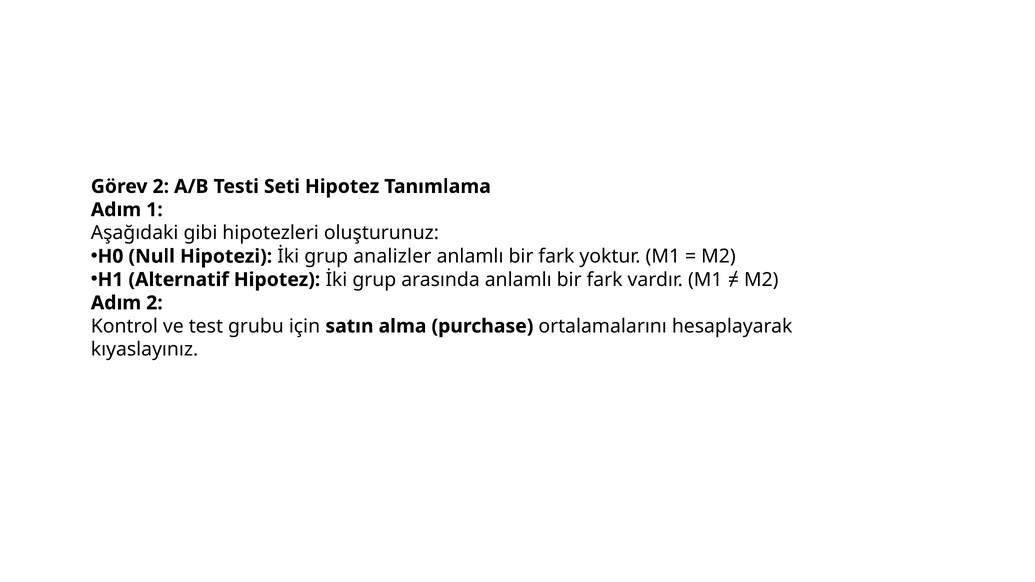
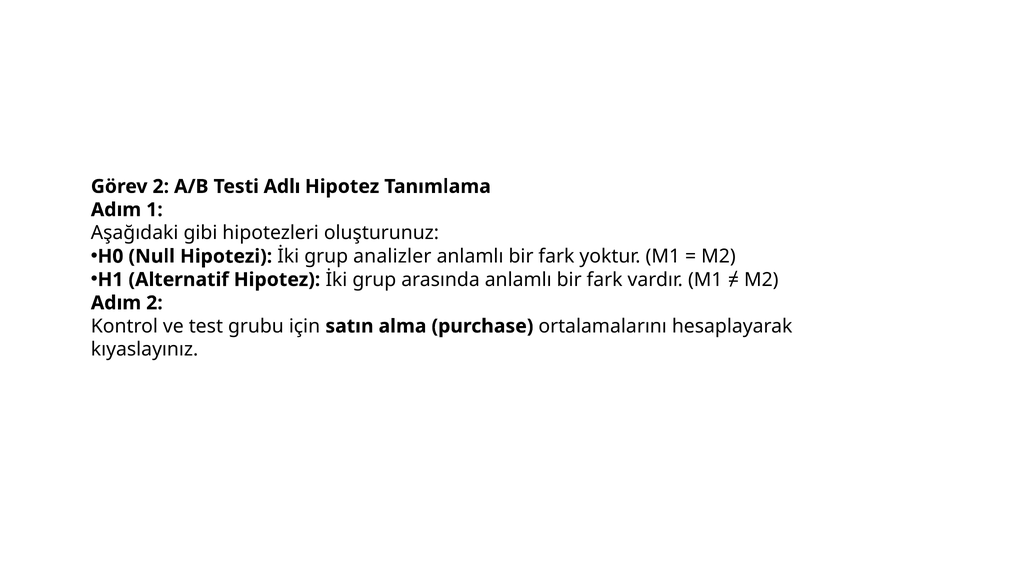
Seti: Seti -> Adlı
